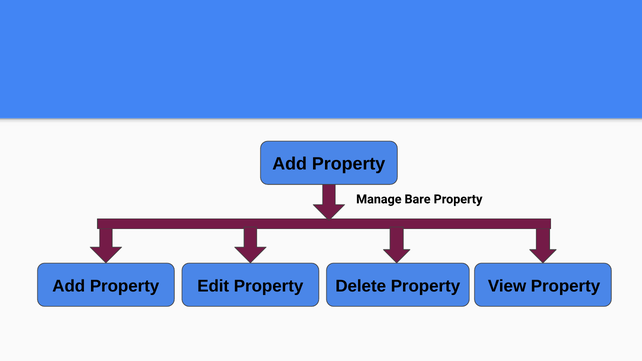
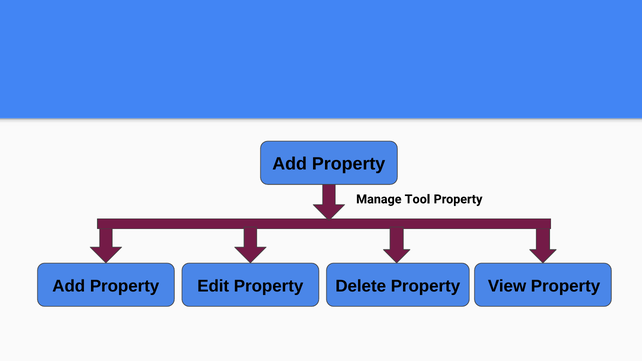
Bare: Bare -> Tool
